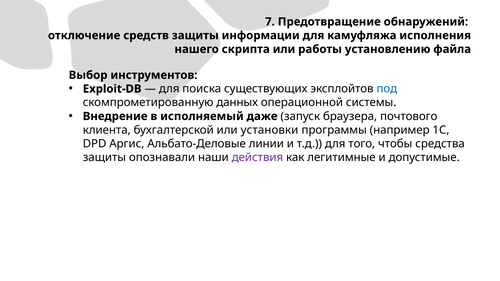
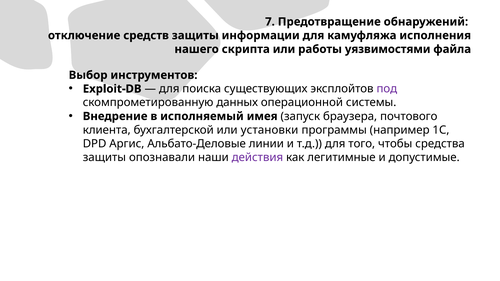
установлению: установлению -> уязвимостями
под colour: blue -> purple
даже: даже -> имея
